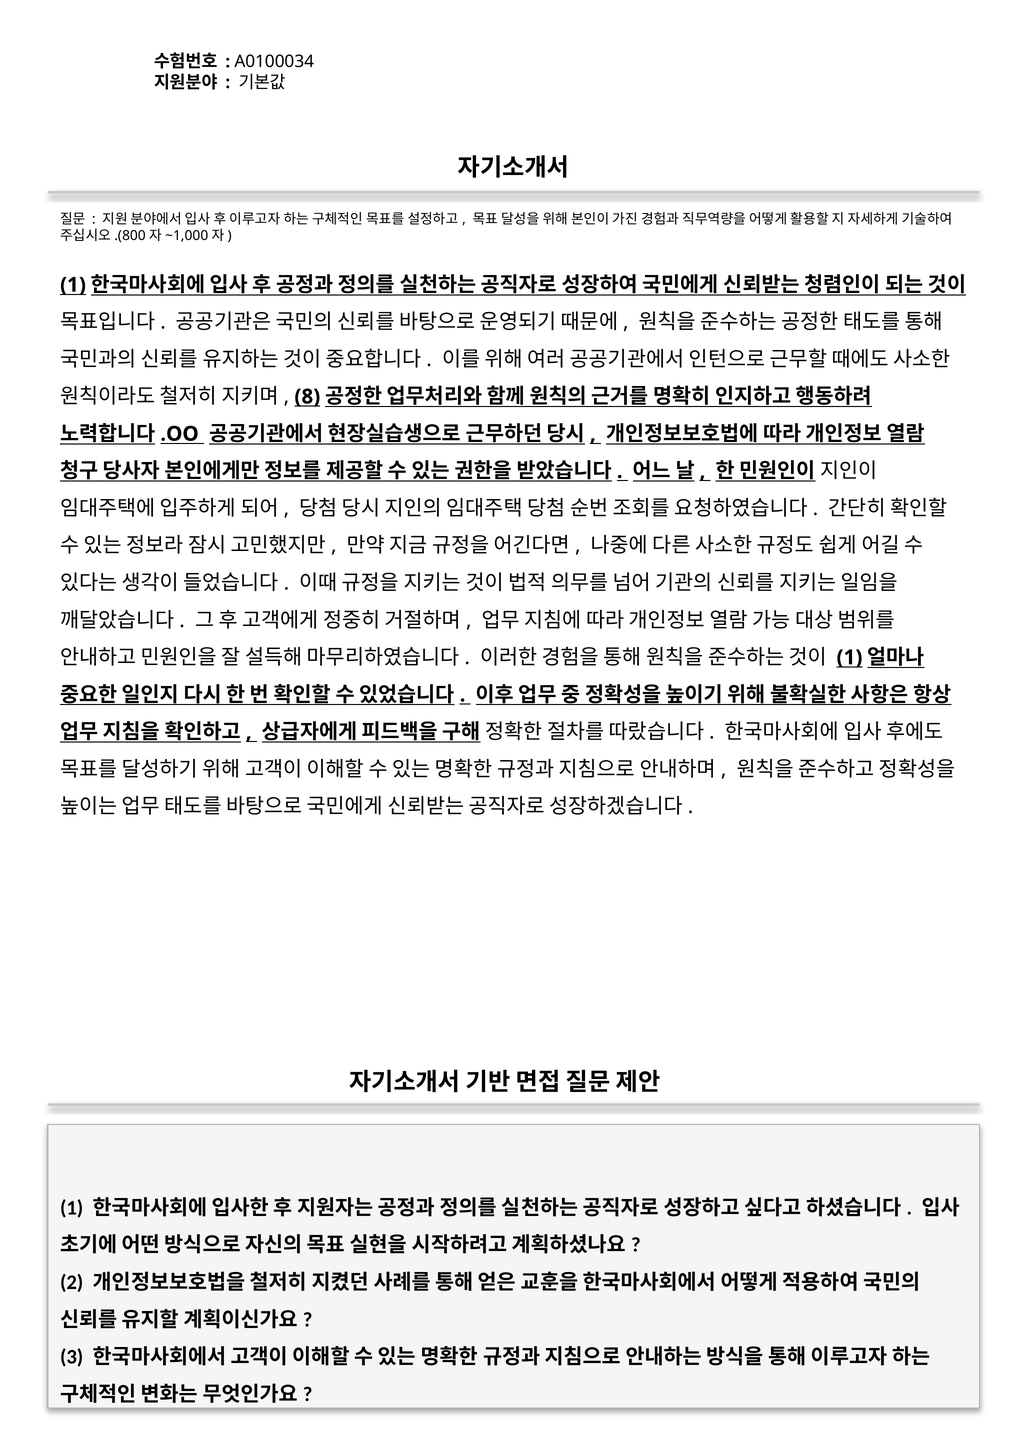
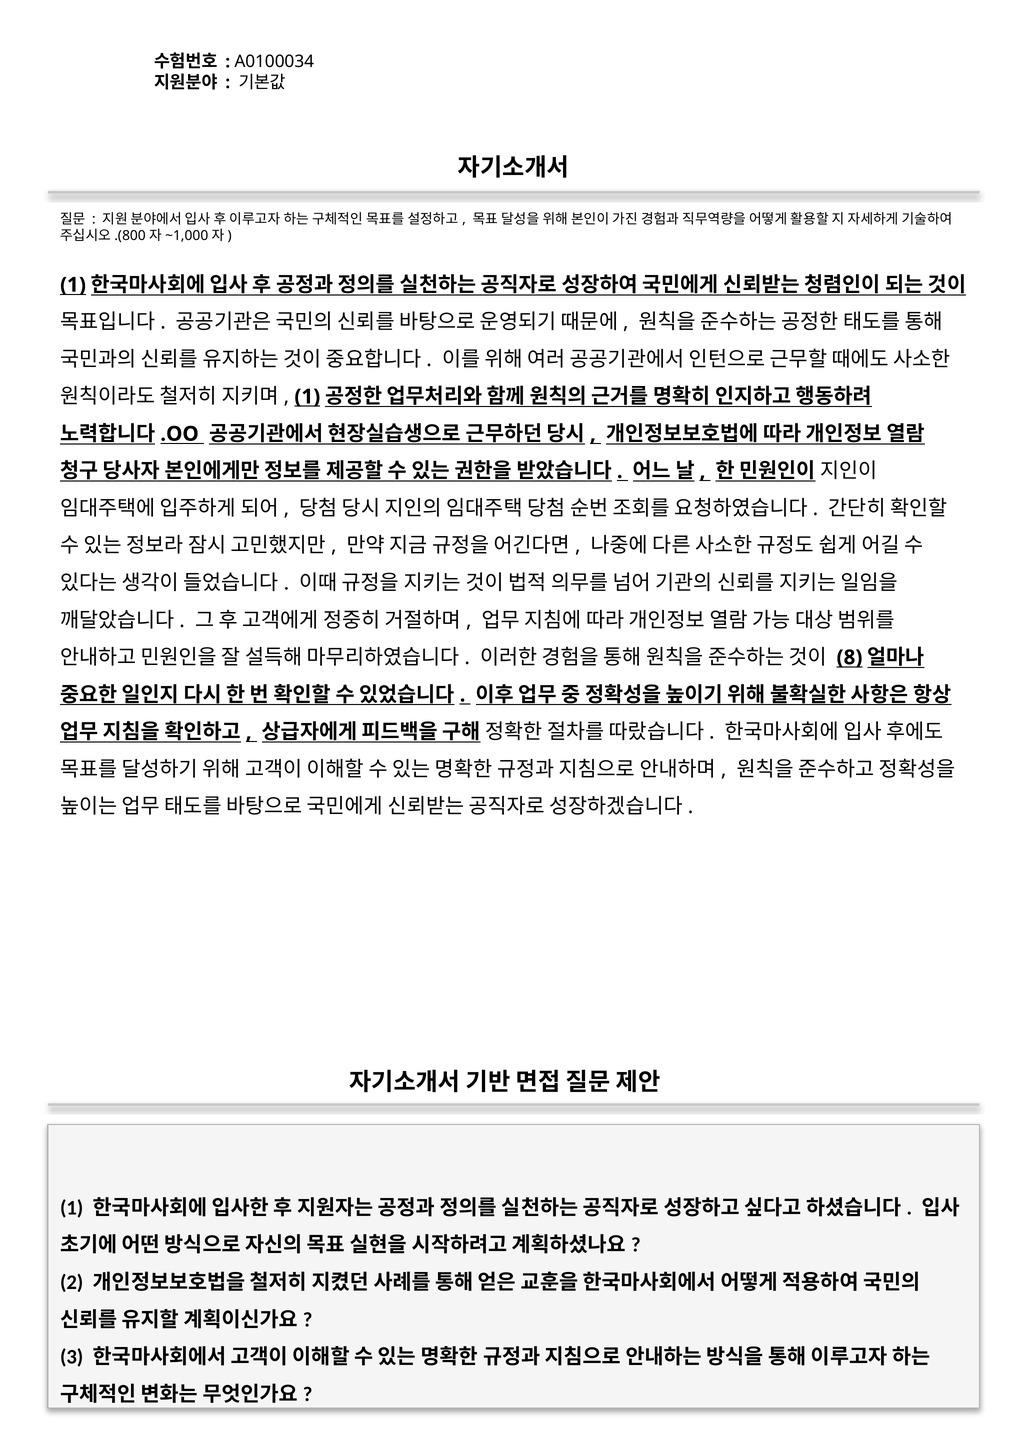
8 at (307, 397): 8 -> 1
1 at (849, 658): 1 -> 8
